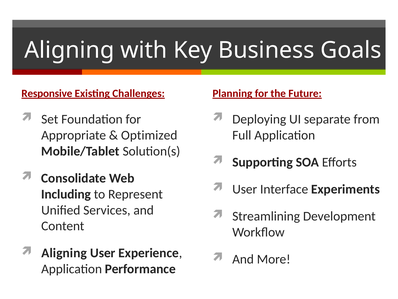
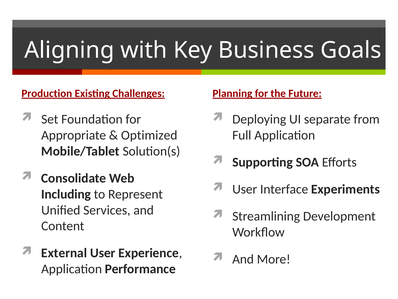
Responsive: Responsive -> Production
Aligning at (64, 253): Aligning -> External
